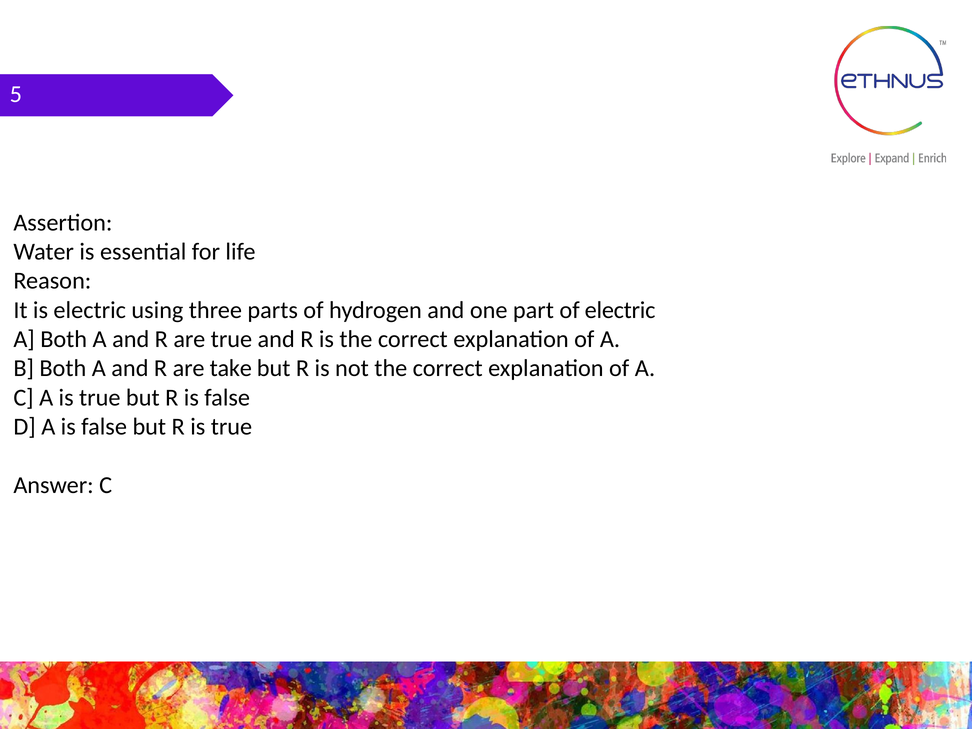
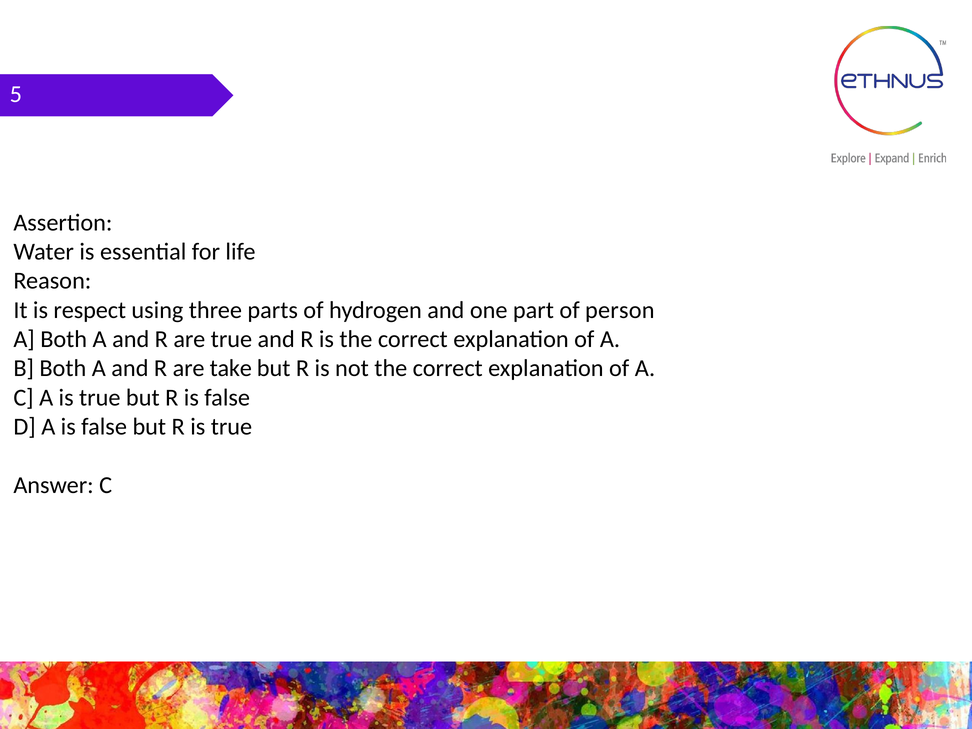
is electric: electric -> respect
of electric: electric -> person
